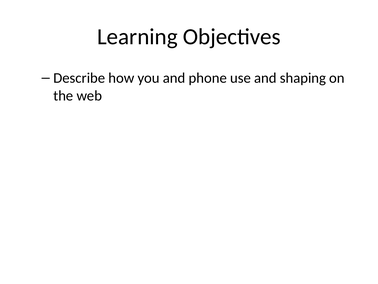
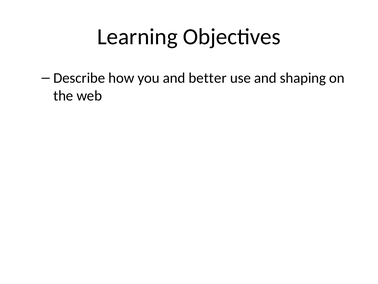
phone: phone -> better
